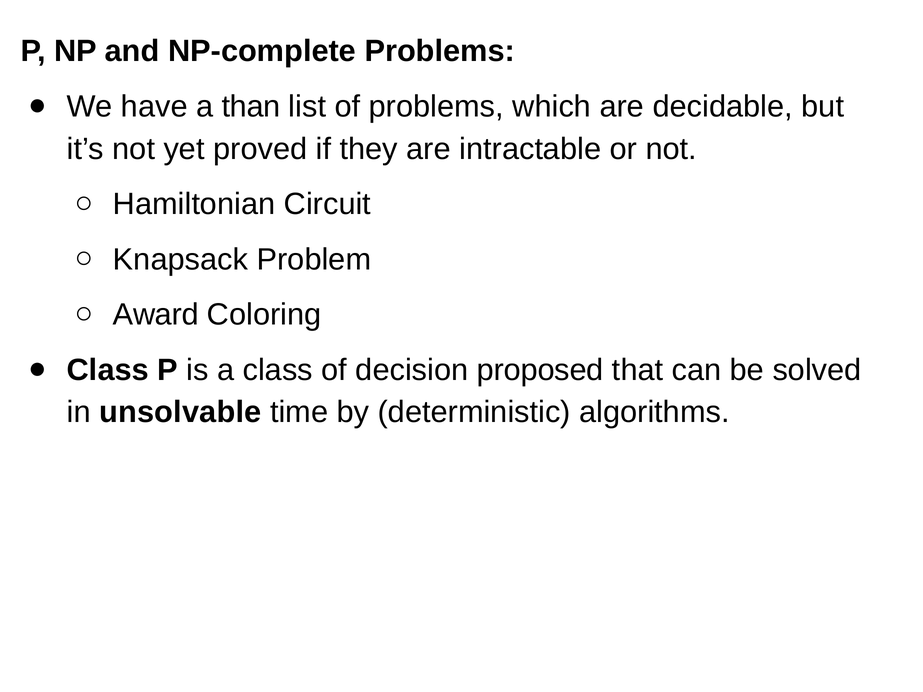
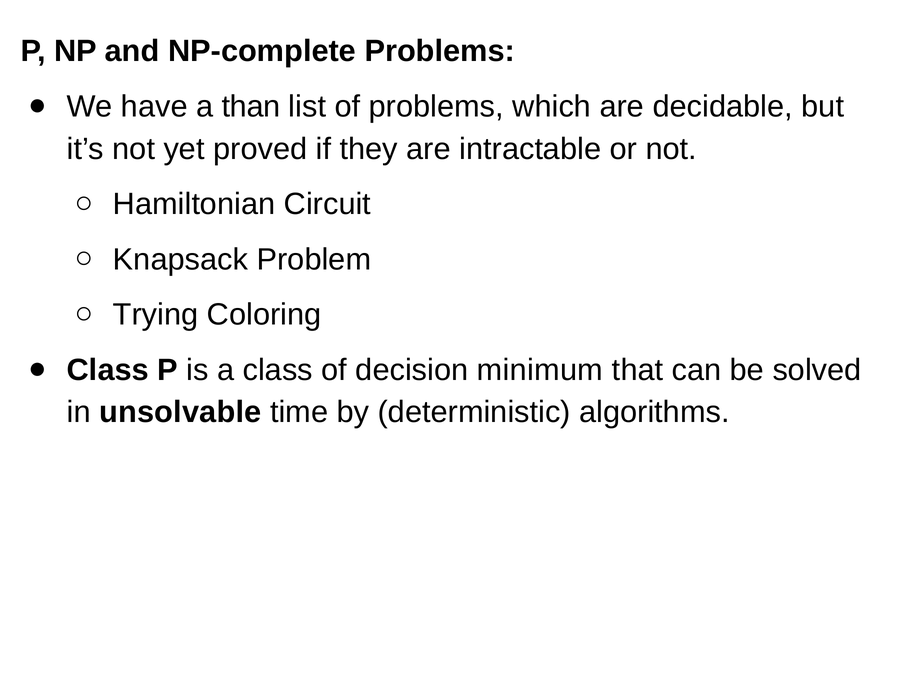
Award: Award -> Trying
proposed: proposed -> minimum
